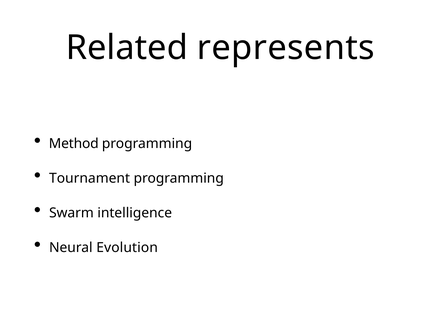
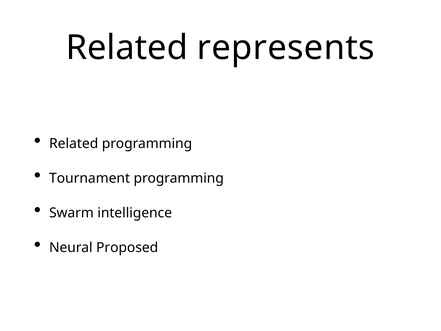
Method at (74, 143): Method -> Related
Evolution: Evolution -> Proposed
